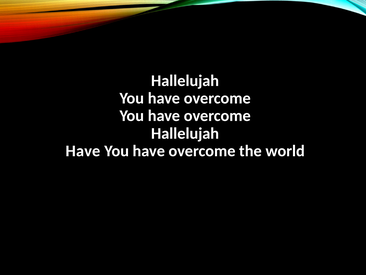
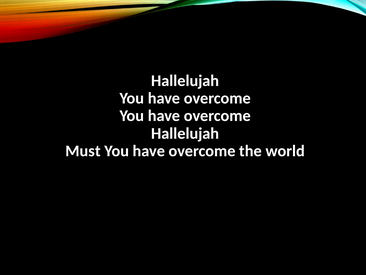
Have at (83, 151): Have -> Must
